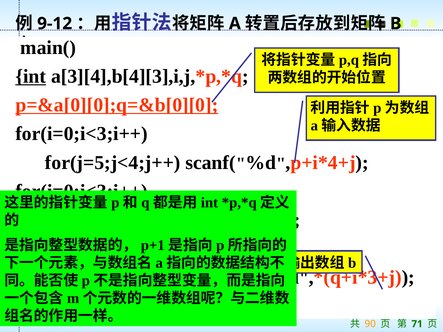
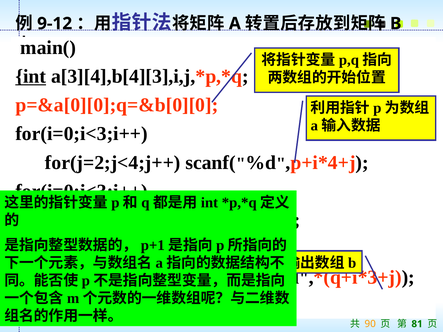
p=&a[0][0];q=&b[0][0 underline: present -> none
for(j=5;j<4;j++: for(j=5;j<4;j++ -> for(j=2;j<4;j++
71: 71 -> 81
